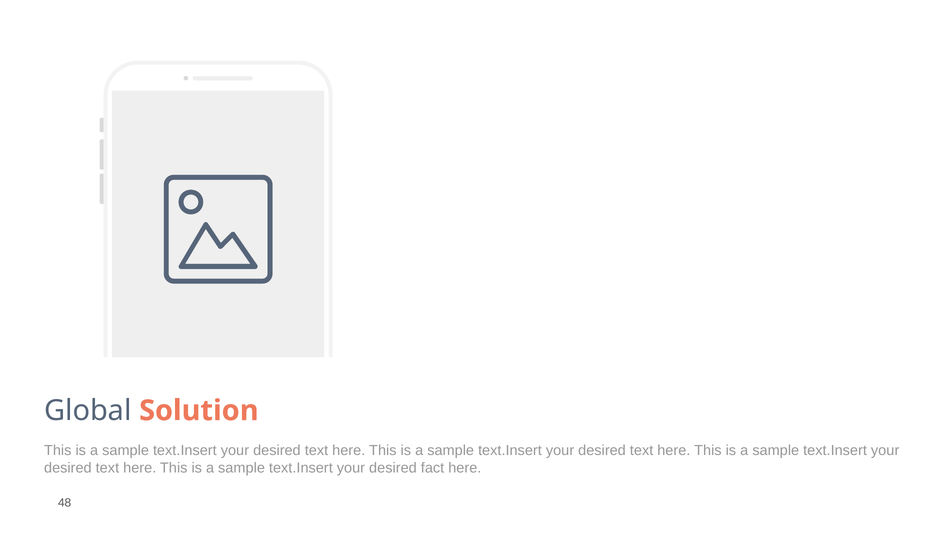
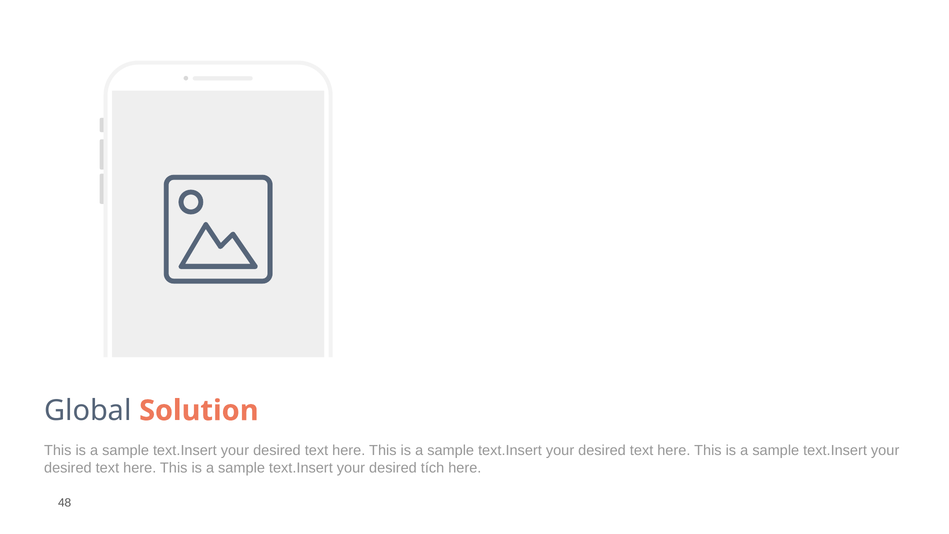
fact: fact -> tích
